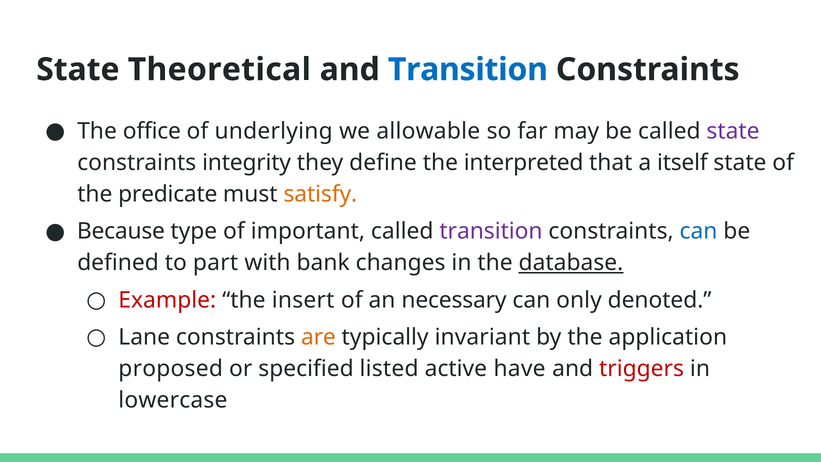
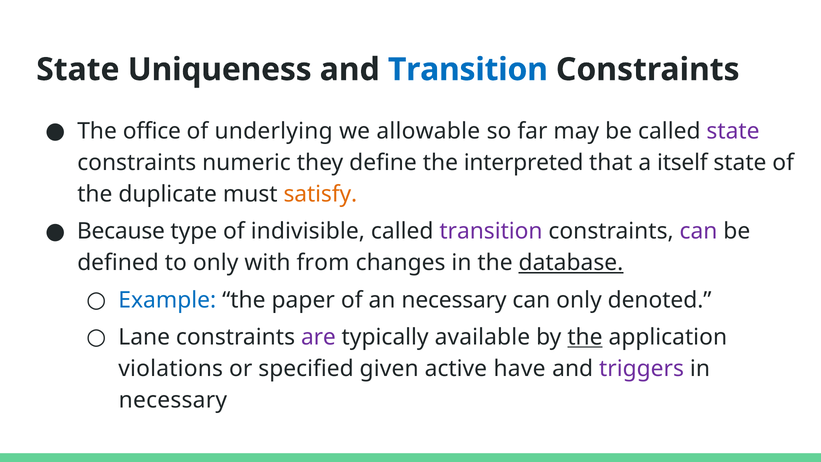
Theoretical: Theoretical -> Uniqueness
integrity: integrity -> numeric
predicate: predicate -> duplicate
important: important -> indivisible
can at (699, 231) colour: blue -> purple
to part: part -> only
bank: bank -> from
Example colour: red -> blue
insert: insert -> paper
are colour: orange -> purple
invariant: invariant -> available
the at (585, 337) underline: none -> present
proposed: proposed -> violations
listed: listed -> given
triggers colour: red -> purple
lowercase at (173, 400): lowercase -> necessary
